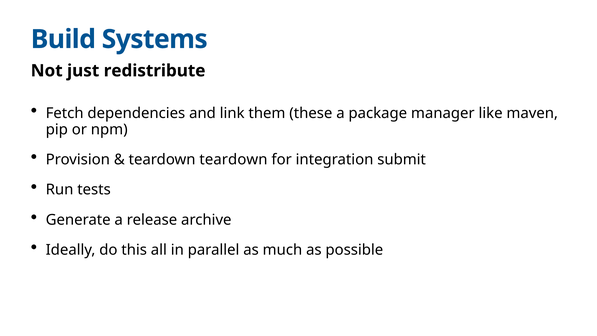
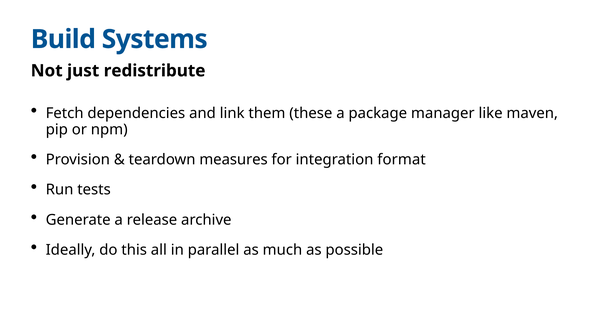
teardown teardown: teardown -> measures
submit: submit -> format
